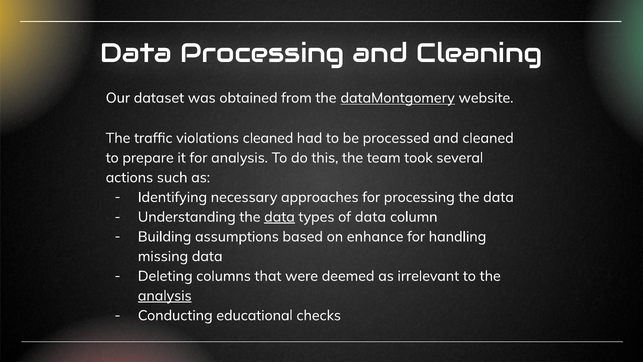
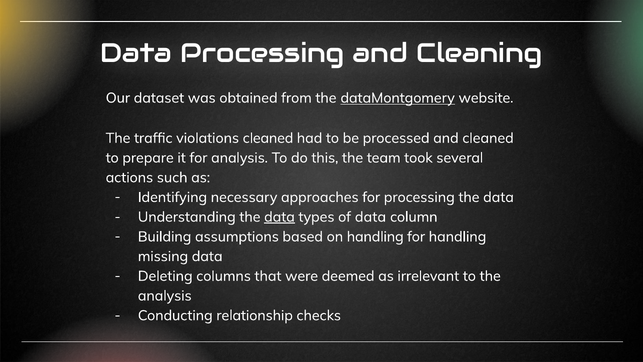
on enhance: enhance -> handling
analysis at (165, 296) underline: present -> none
educational: educational -> relationship
